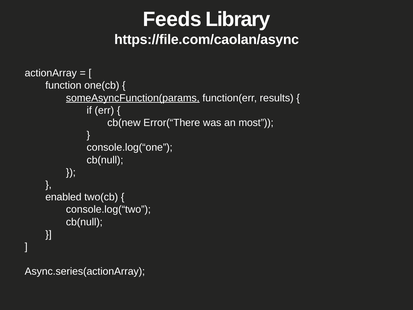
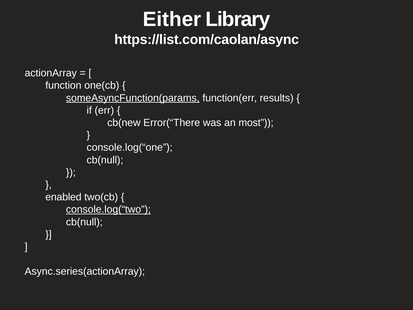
Feeds: Feeds -> Either
https://file.com/caolan/async: https://file.com/caolan/async -> https://list.com/caolan/async
console.log(“two underline: none -> present
